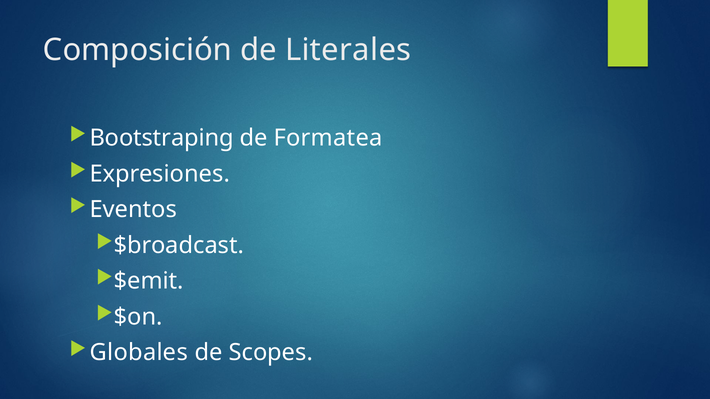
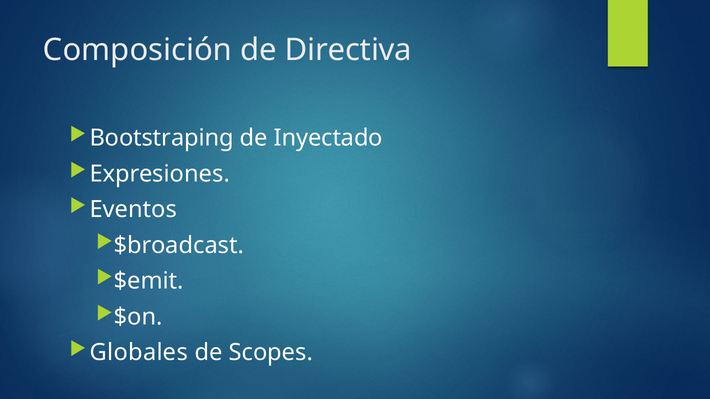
Literales: Literales -> Directiva
Formatea: Formatea -> Inyectado
